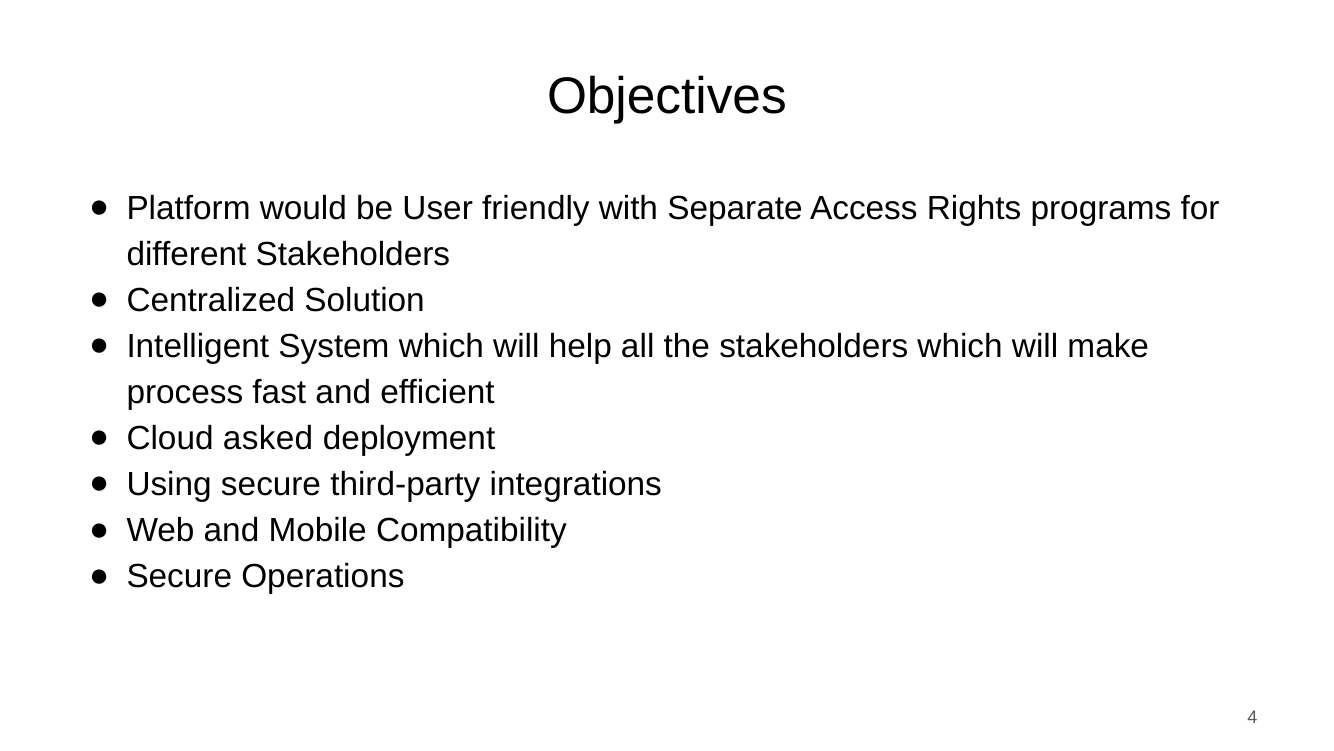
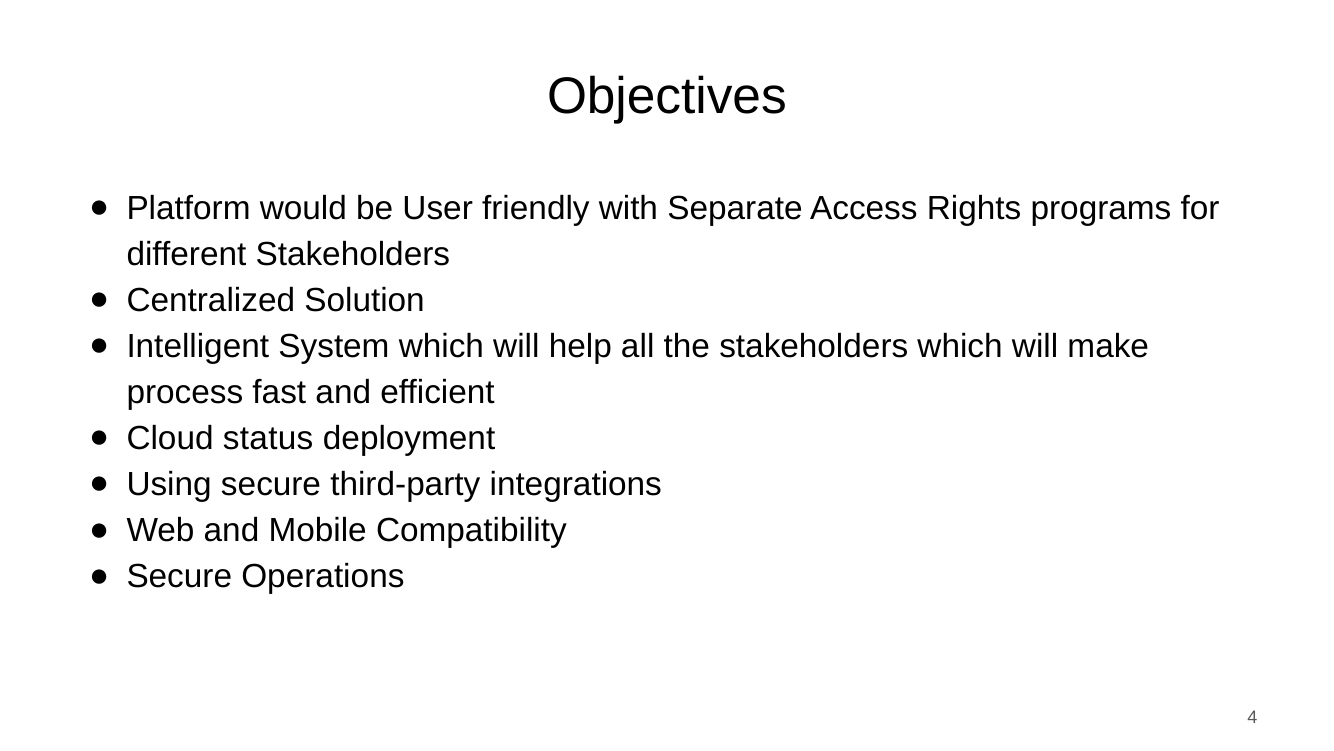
asked: asked -> status
